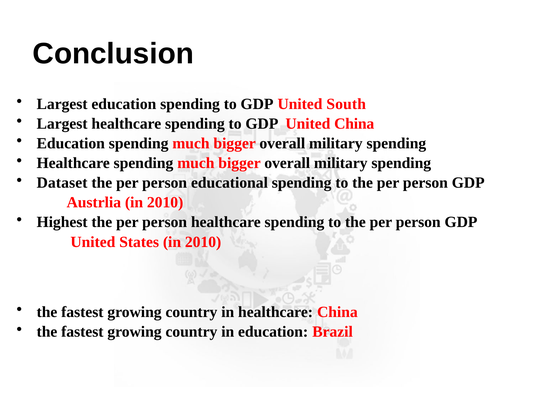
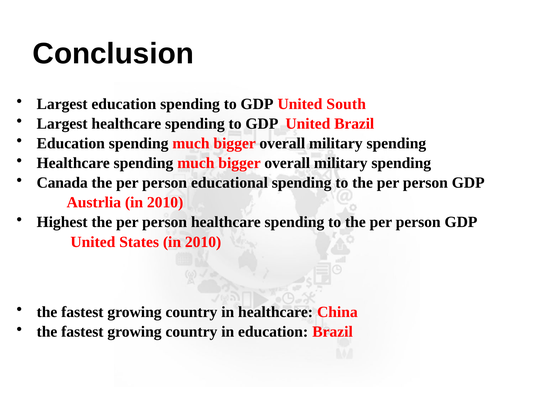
United China: China -> Brazil
Dataset: Dataset -> Canada
